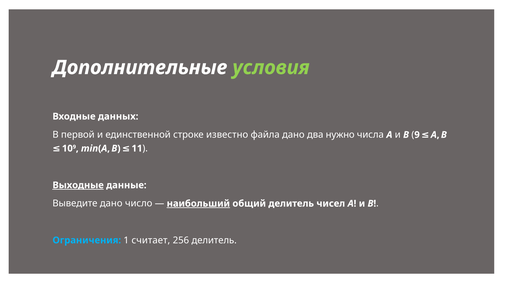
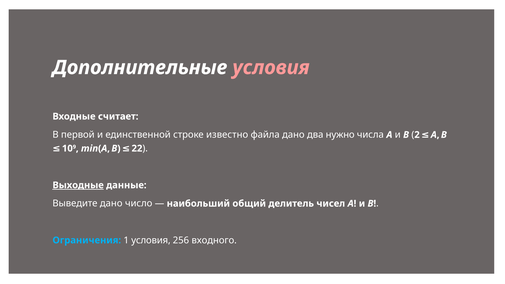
условия at (271, 68) colour: light green -> pink
данных: данных -> считает
9 at (417, 135): 9 -> 2
11: 11 -> 22
наибольший underline: present -> none
1 считает: считает -> условия
256 делитель: делитель -> входного
